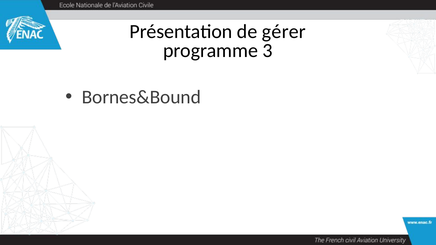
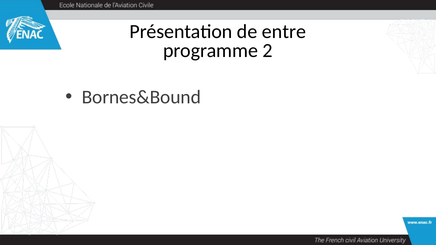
gérer: gérer -> entre
3: 3 -> 2
